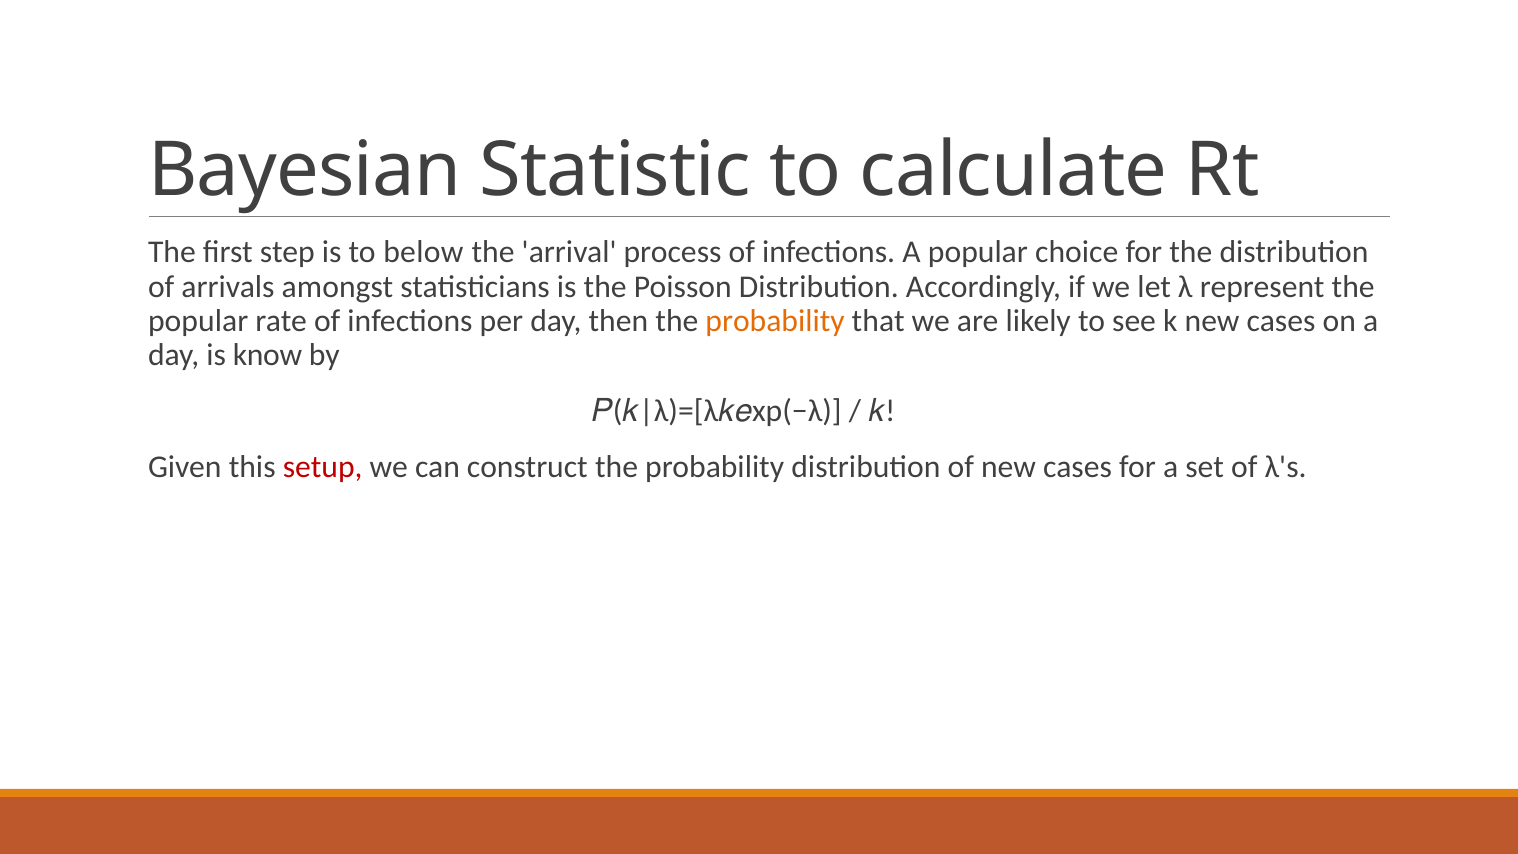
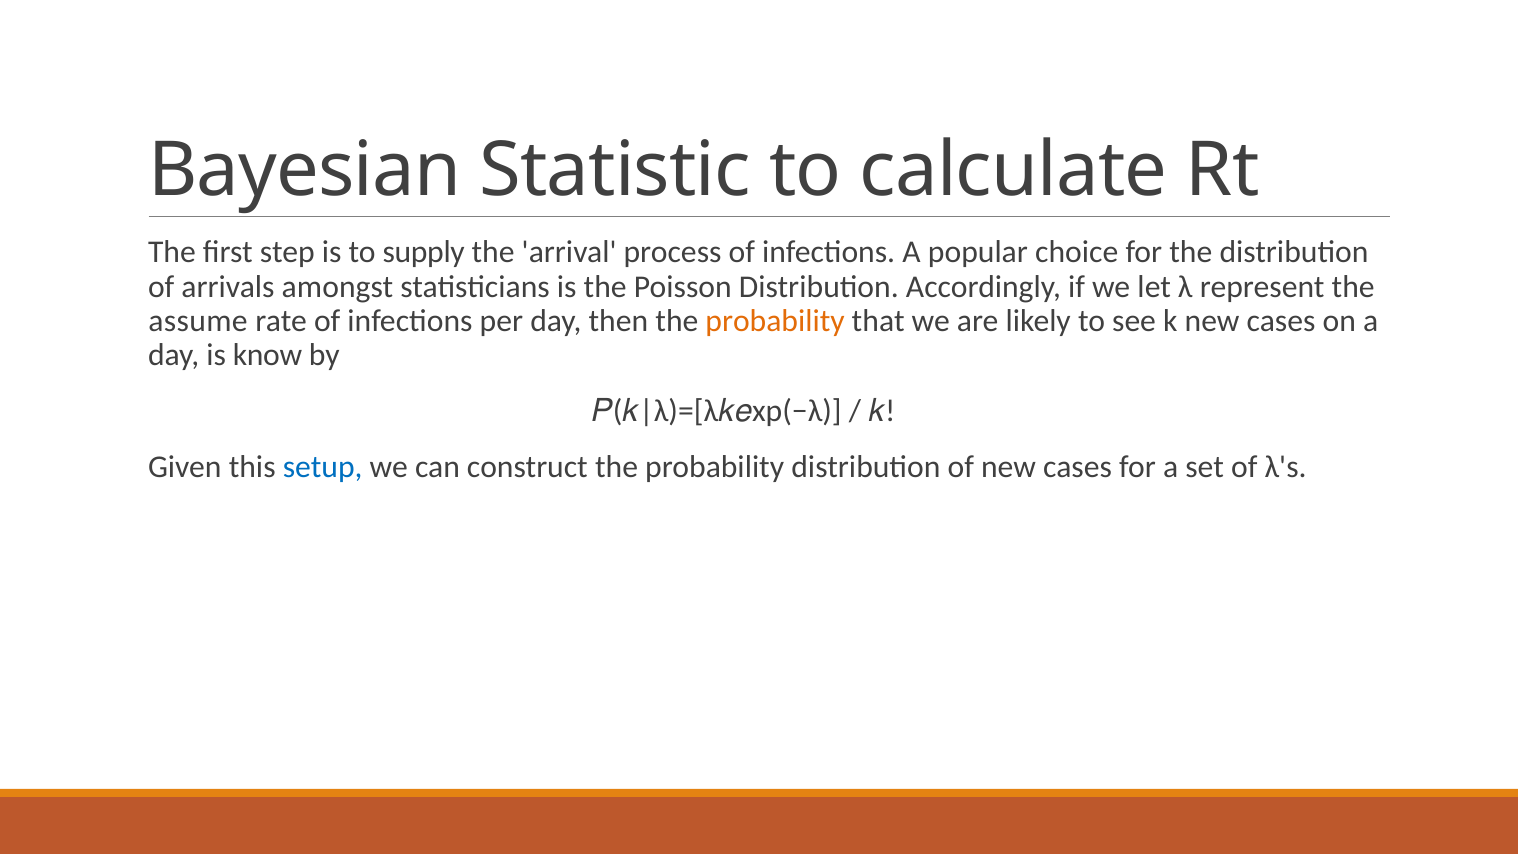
below: below -> supply
popular at (198, 321): popular -> assume
setup colour: red -> blue
